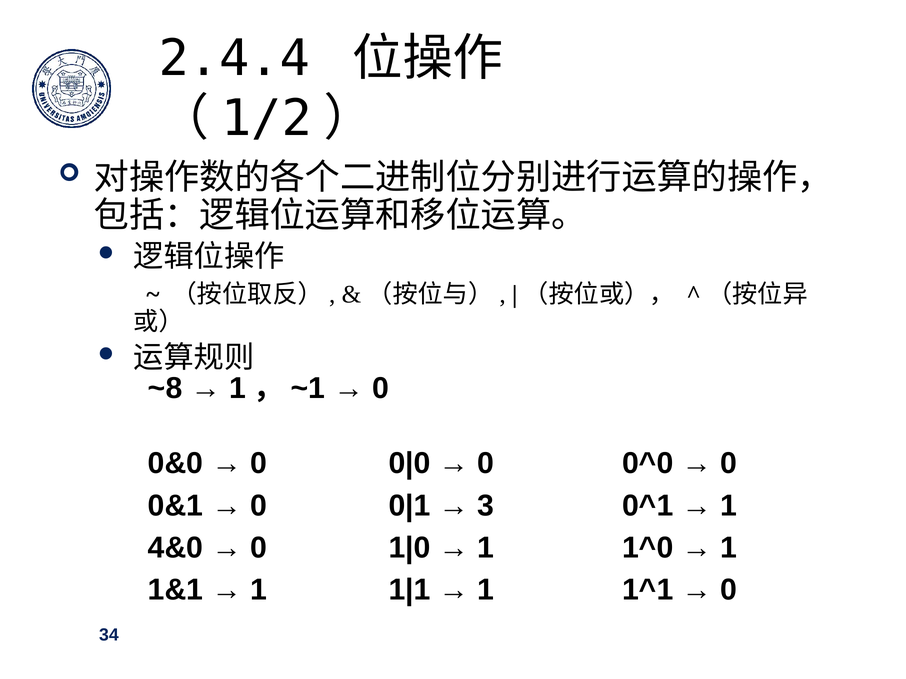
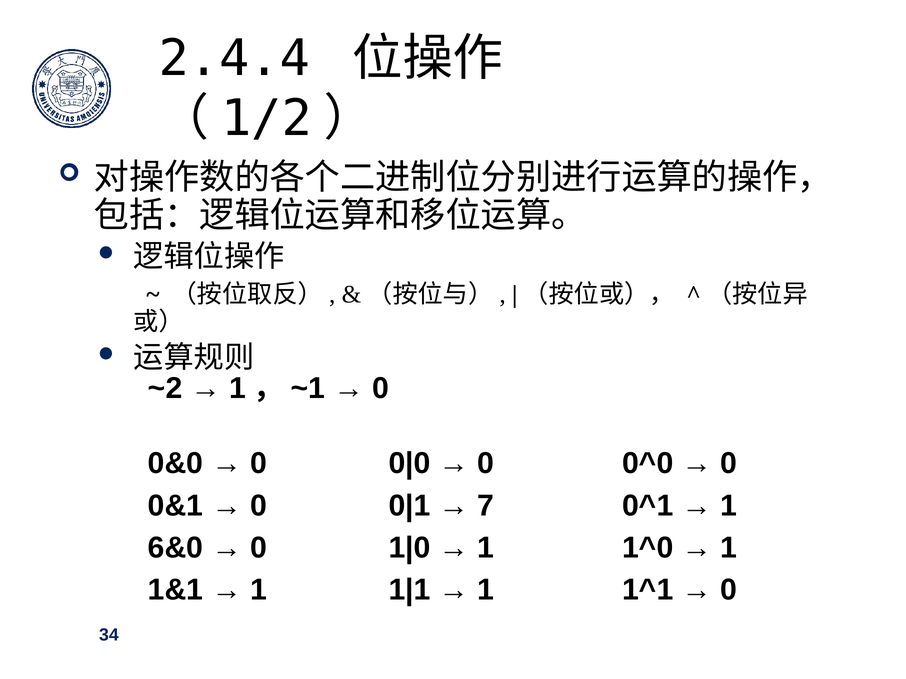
~8: ~8 -> ~2
3: 3 -> 7
4&0: 4&0 -> 6&0
